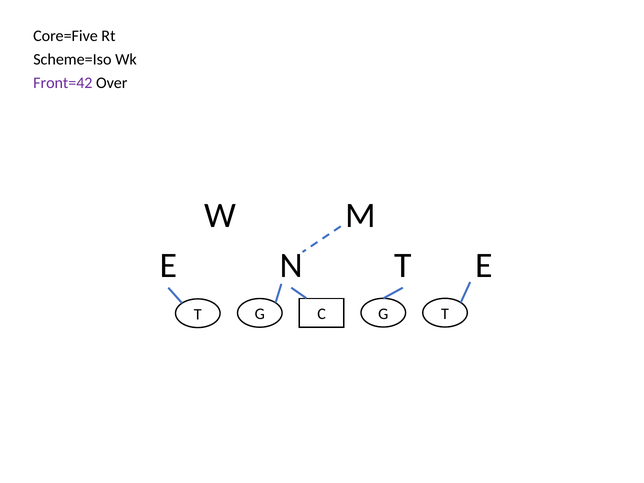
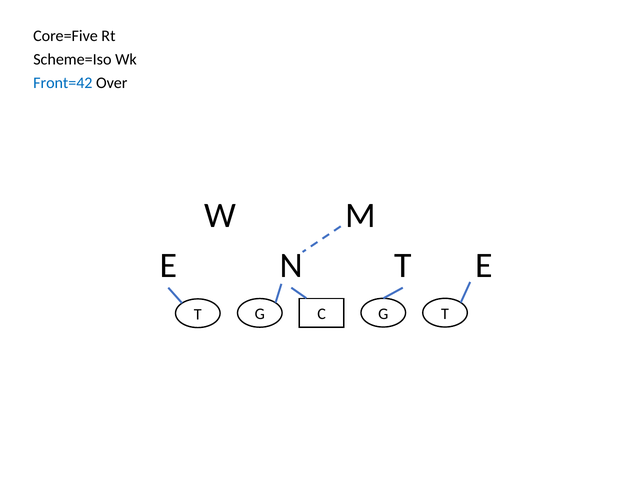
Front=42 colour: purple -> blue
